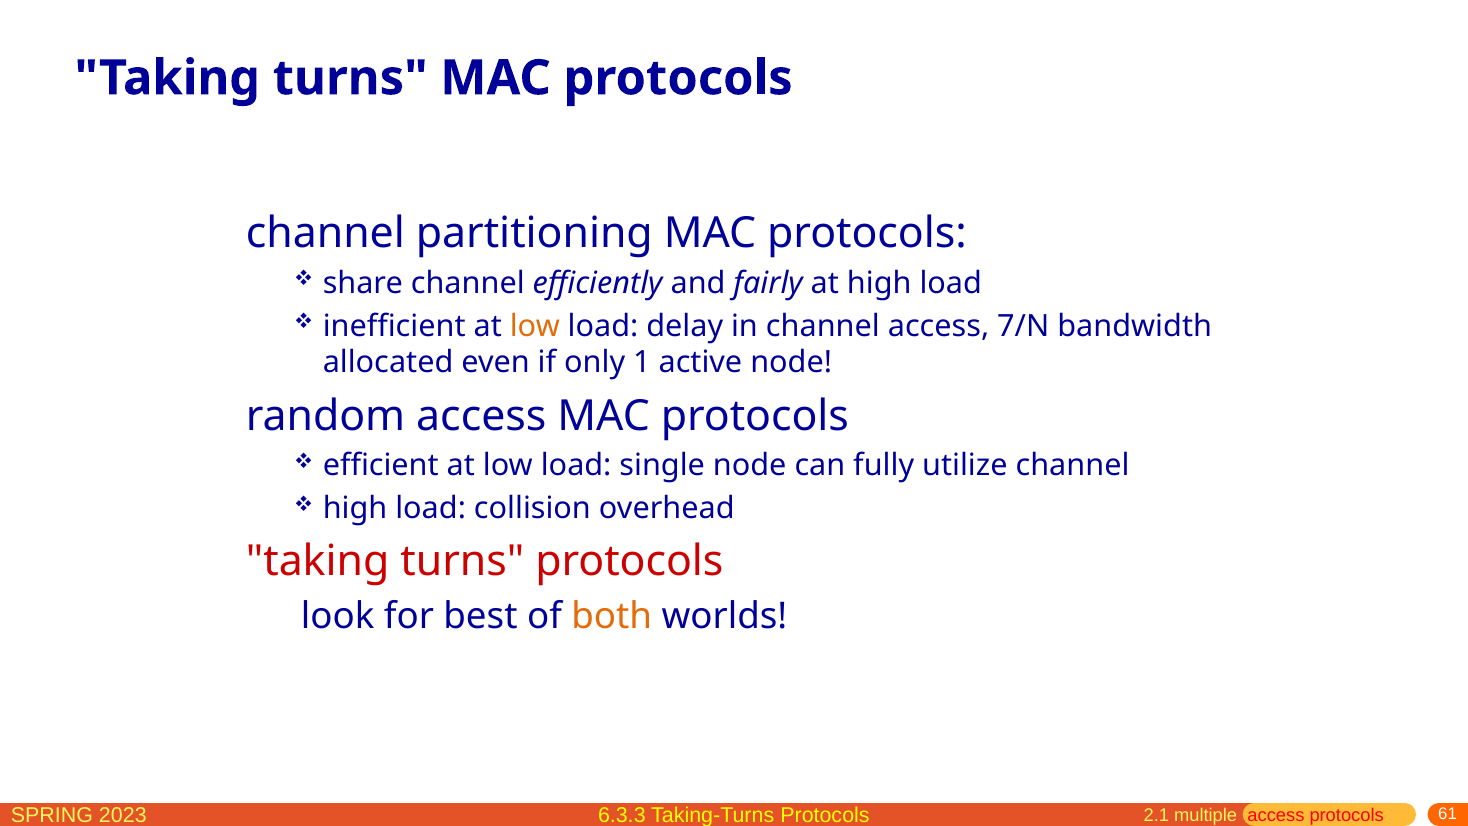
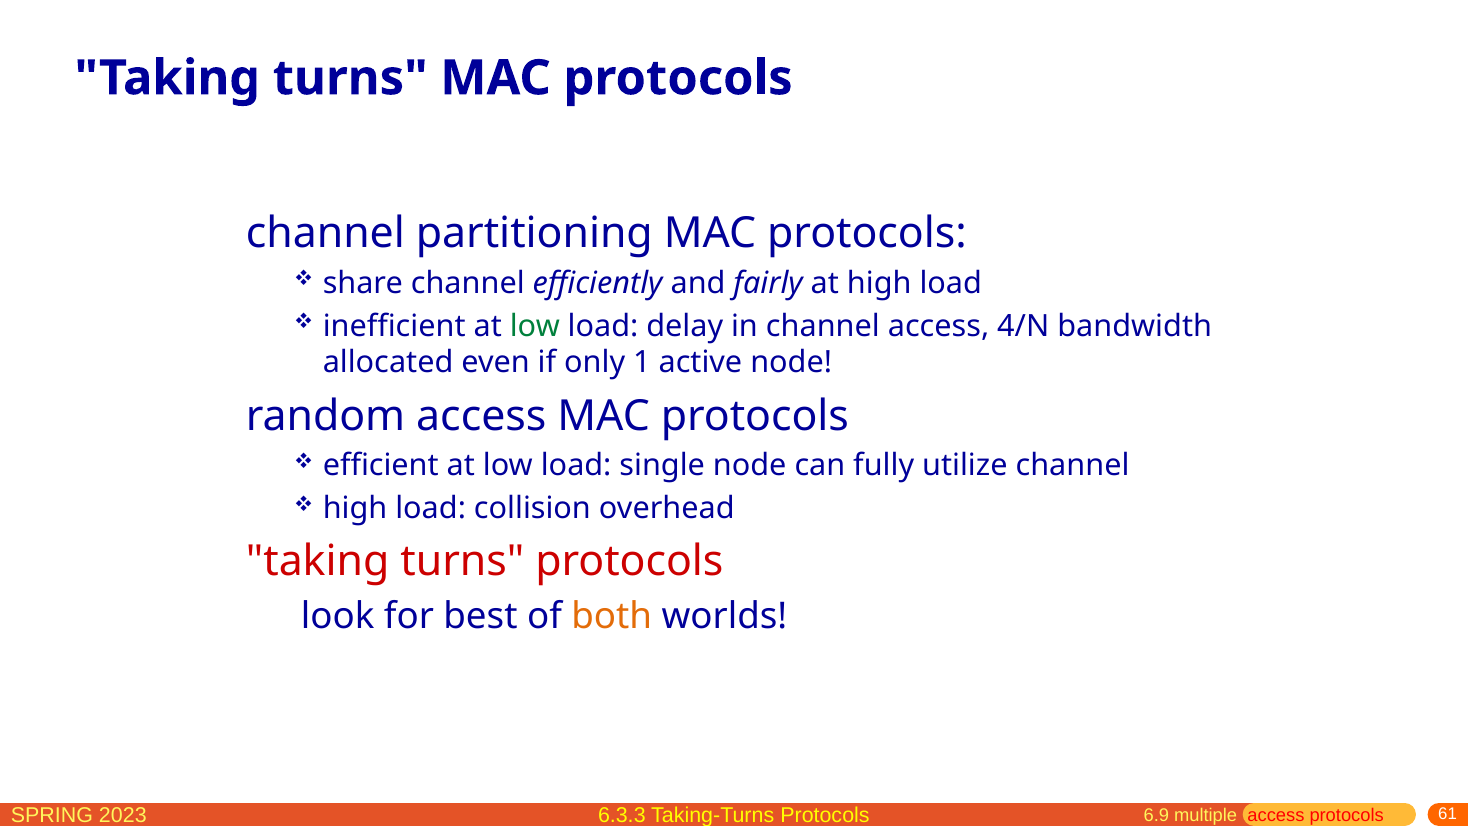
low at (535, 326) colour: orange -> green
7/N: 7/N -> 4/N
2.1: 2.1 -> 6.9
